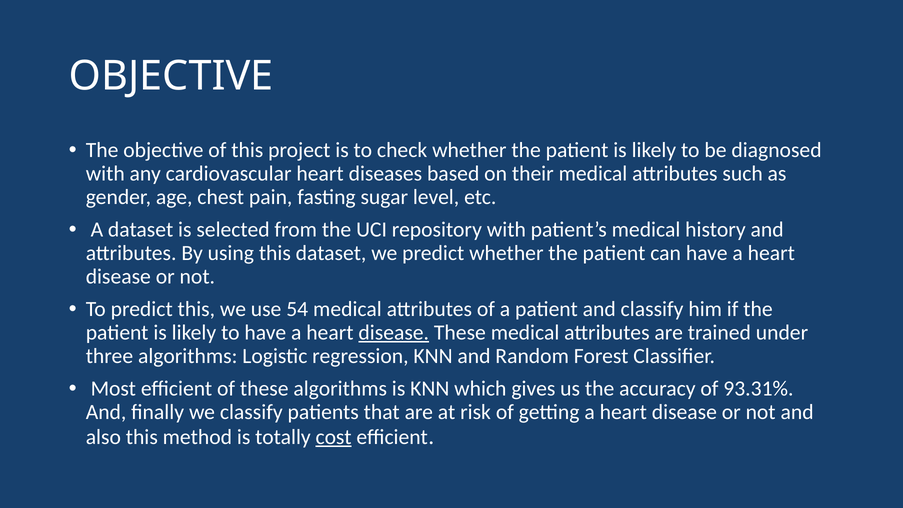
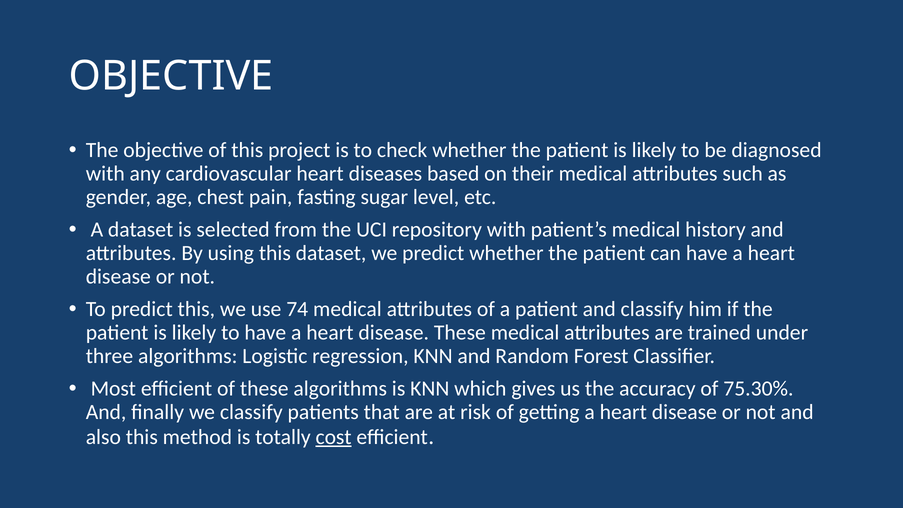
54: 54 -> 74
disease at (394, 332) underline: present -> none
93.31%: 93.31% -> 75.30%
